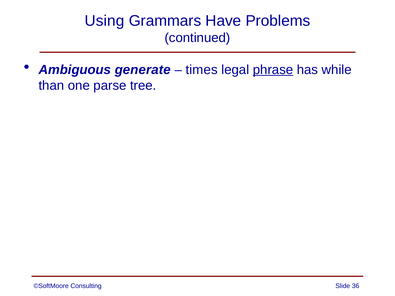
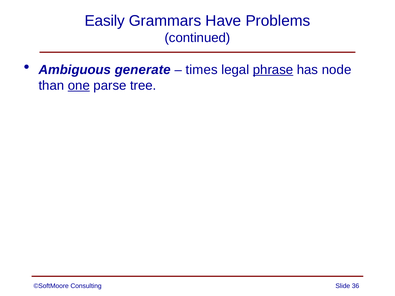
Using: Using -> Easily
while: while -> node
one underline: none -> present
